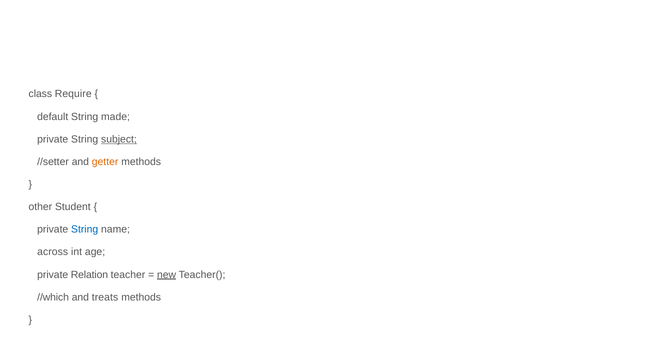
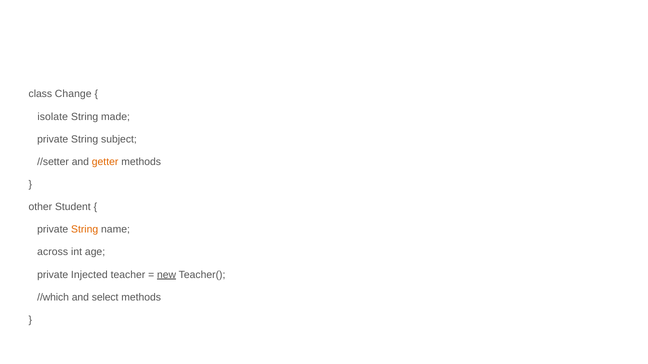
Require: Require -> Change
default: default -> isolate
subject underline: present -> none
String at (85, 230) colour: blue -> orange
Relation: Relation -> Injected
treats: treats -> select
